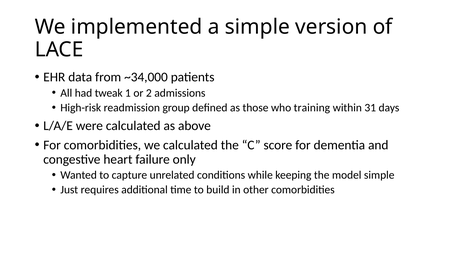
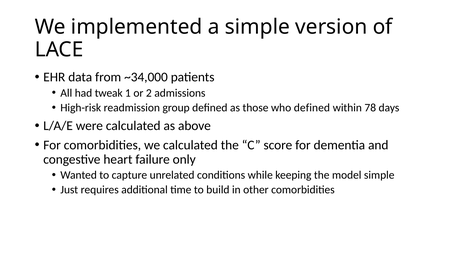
who training: training -> defined
31: 31 -> 78
